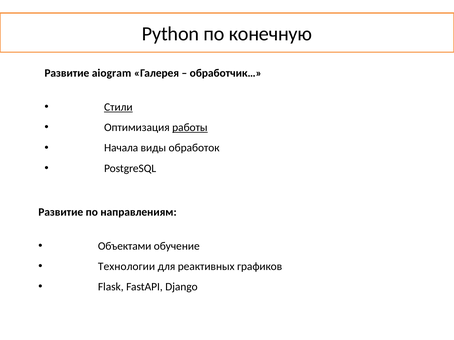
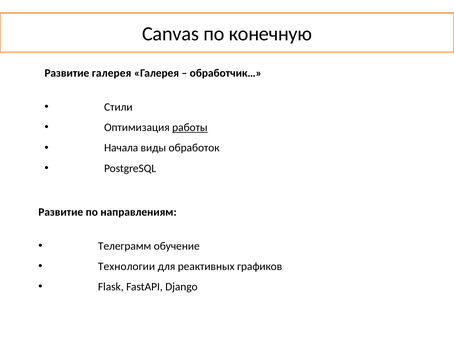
Python: Python -> Canvas
Развитие aiogram: aiogram -> галерея
Стили underline: present -> none
Объектами: Объектами -> Телеграмм
